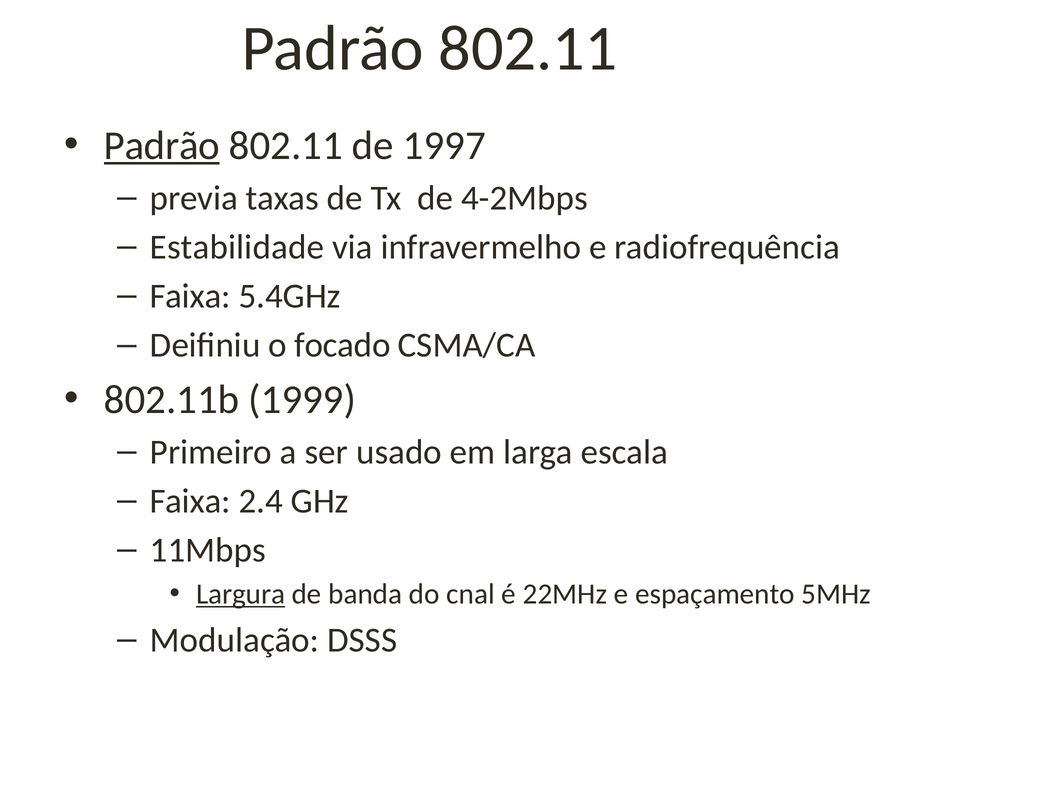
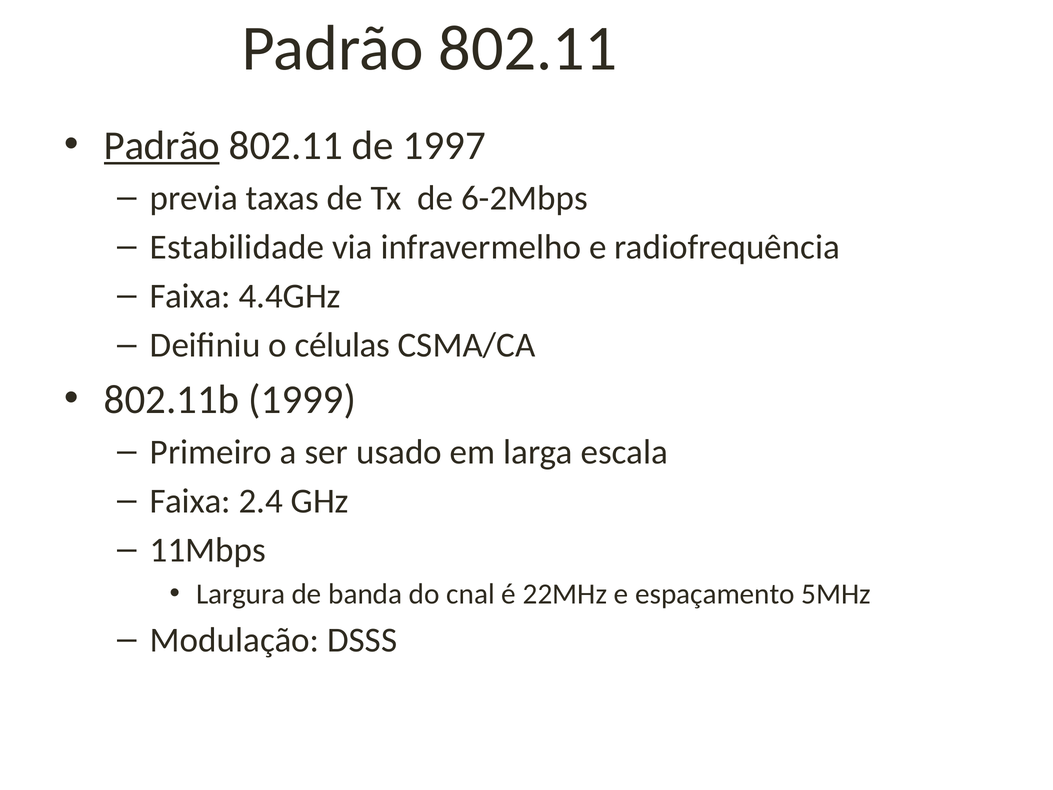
4-2Mbps: 4-2Mbps -> 6-2Mbps
5.4GHz: 5.4GHz -> 4.4GHz
focado: focado -> células
Largura underline: present -> none
